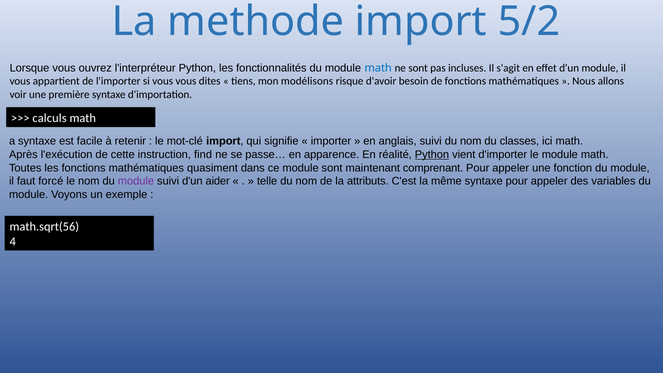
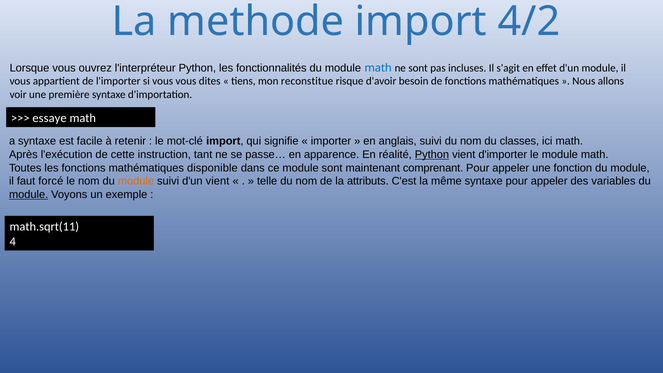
5/2: 5/2 -> 4/2
modélisons: modélisons -> reconstitue
calculs: calculs -> essaye
find: find -> tant
quasiment: quasiment -> disponible
module at (136, 181) colour: purple -> orange
d'un aider: aider -> vient
module at (29, 194) underline: none -> present
math.sqrt(56: math.sqrt(56 -> math.sqrt(11
